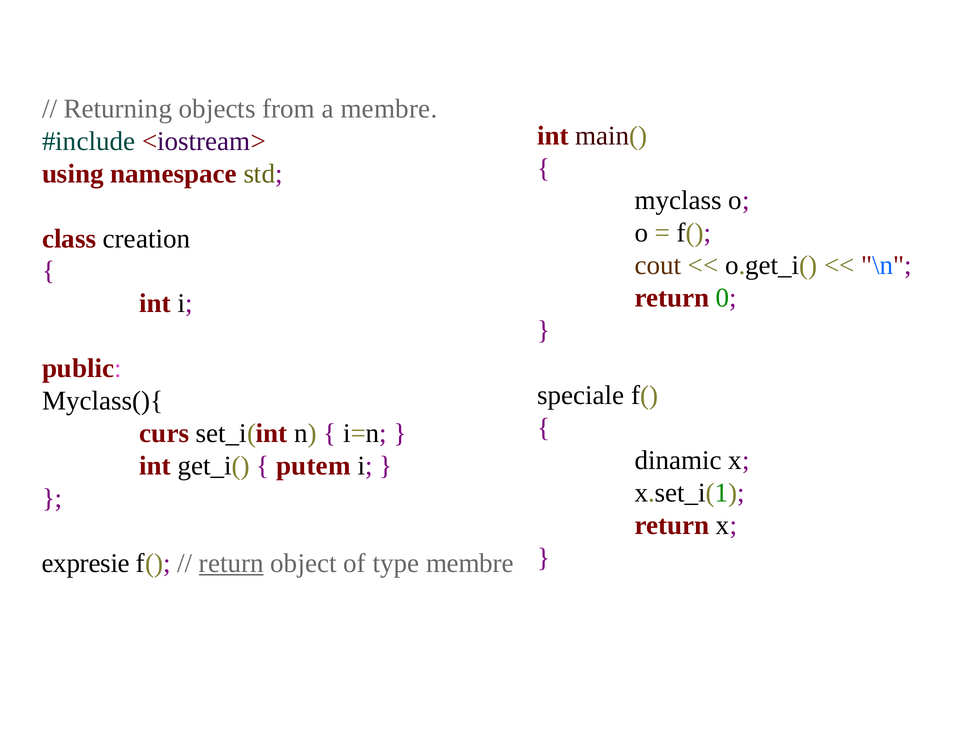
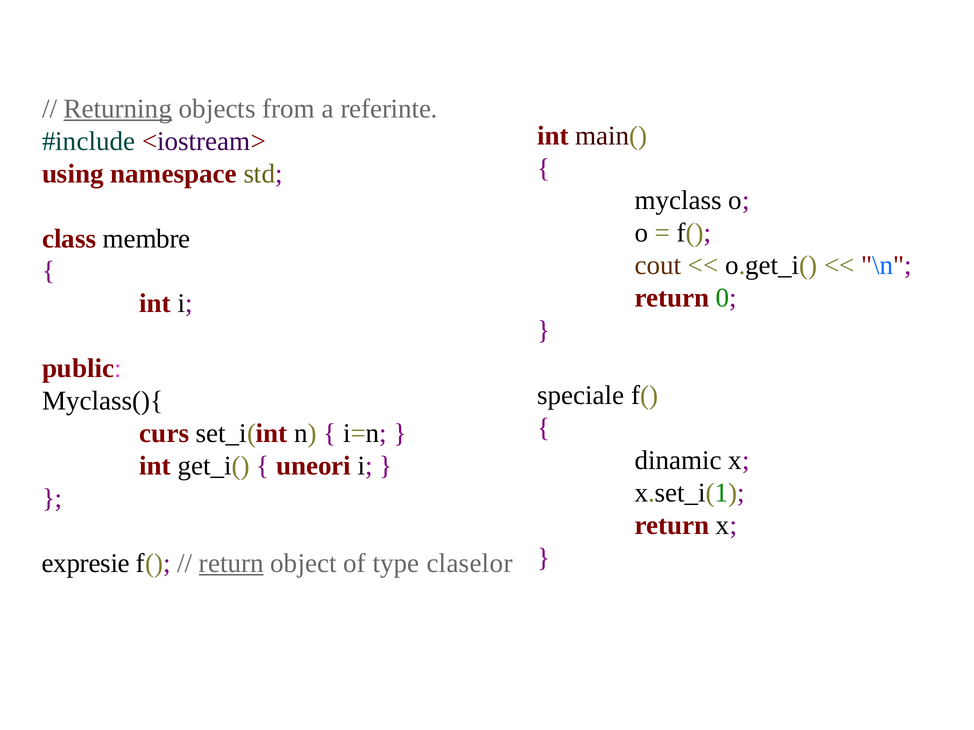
Returning underline: none -> present
a membre: membre -> referinte
creation: creation -> membre
putem: putem -> uneori
type membre: membre -> claselor
